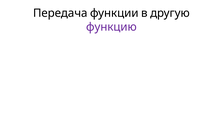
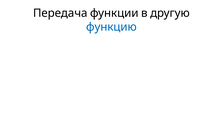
функцию colour: purple -> blue
